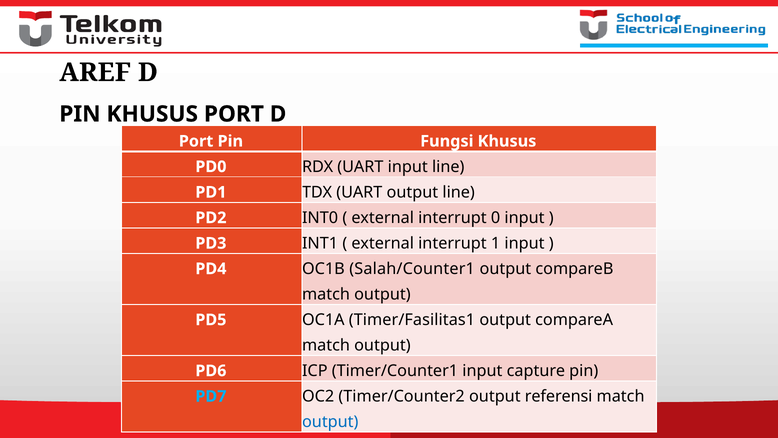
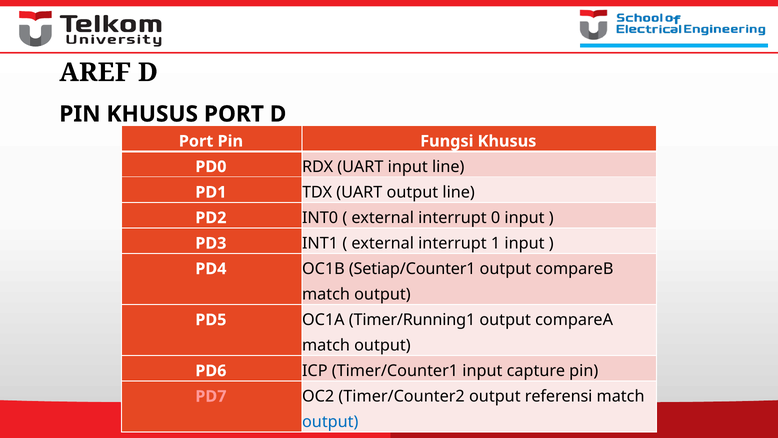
Salah/Counter1: Salah/Counter1 -> Setiap/Counter1
Timer/Fasilitas1: Timer/Fasilitas1 -> Timer/Running1
PD7 colour: light blue -> pink
